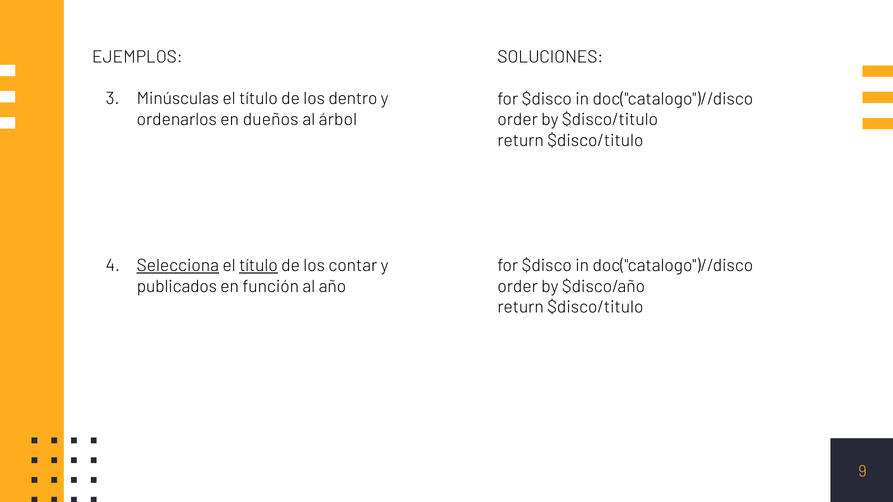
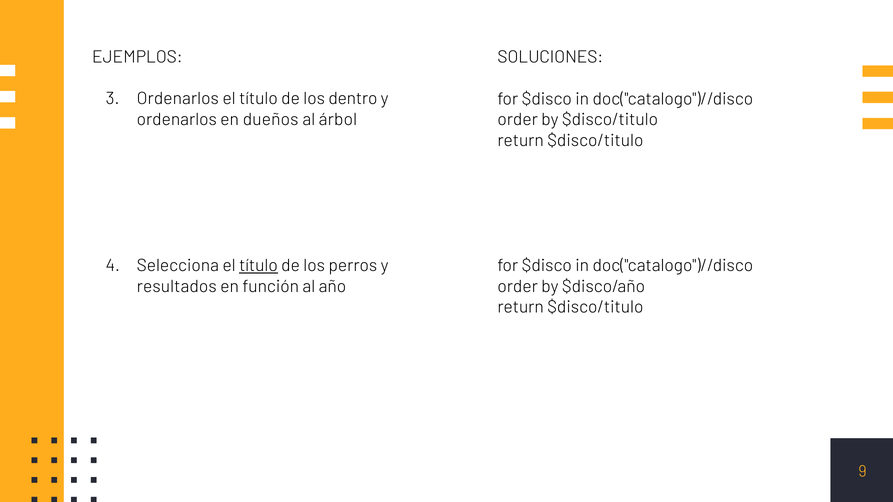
Minúsculas at (178, 99): Minúsculas -> Ordenarlos
Selecciona underline: present -> none
contar: contar -> perros
publicados: publicados -> resultados
